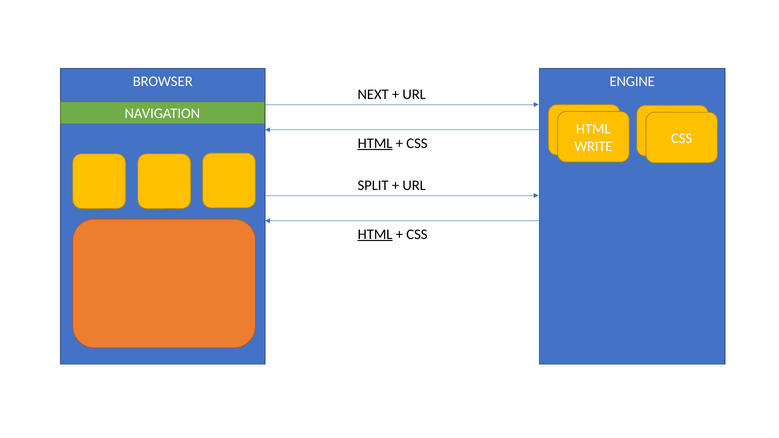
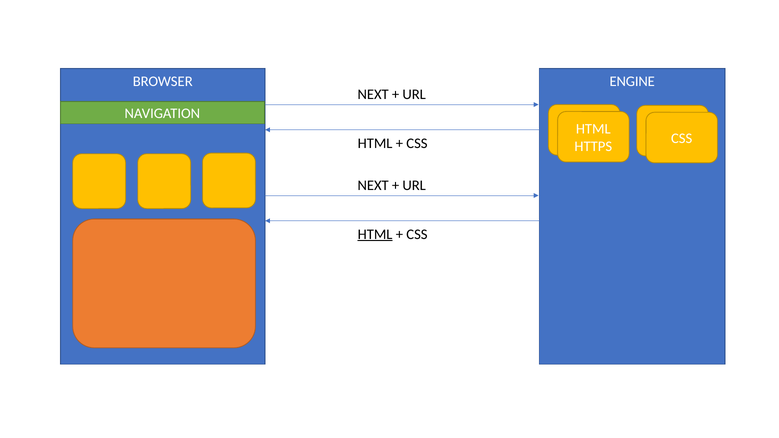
HTML at (375, 143) underline: present -> none
WRITE: WRITE -> HTTPS
SPLIT at (373, 185): SPLIT -> NEXT
